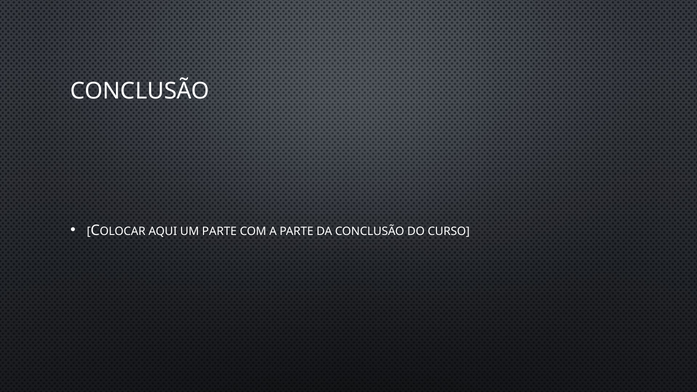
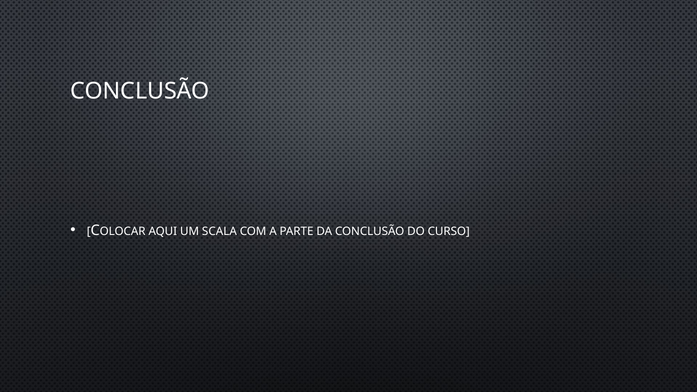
UM PARTE: PARTE -> SCALA
